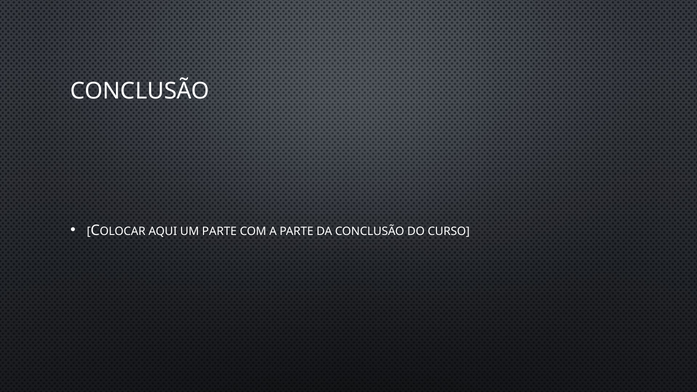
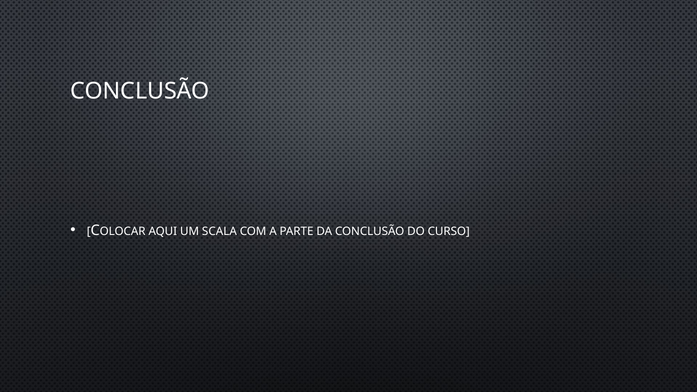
UM PARTE: PARTE -> SCALA
